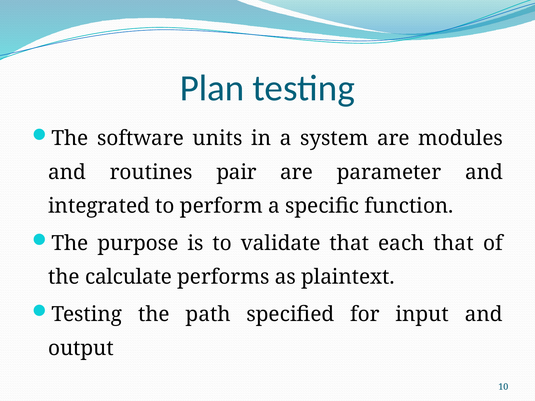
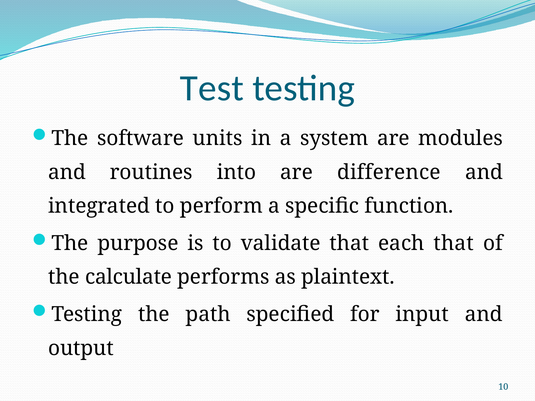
Plan: Plan -> Test
pair: pair -> into
parameter: parameter -> difference
